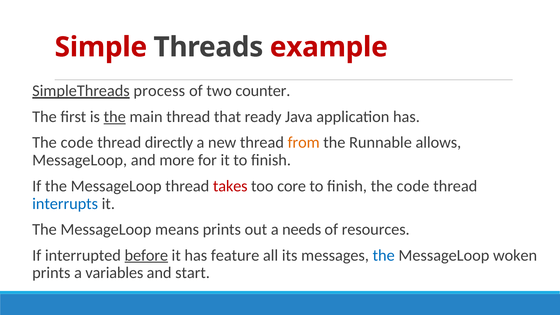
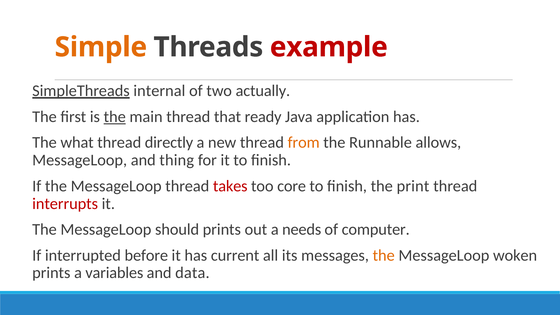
Simple colour: red -> orange
process: process -> internal
counter: counter -> actually
code at (77, 143): code -> what
more: more -> thing
finish the code: code -> print
interrupts colour: blue -> red
means: means -> should
resources: resources -> computer
before underline: present -> none
feature: feature -> current
the at (384, 255) colour: blue -> orange
start: start -> data
